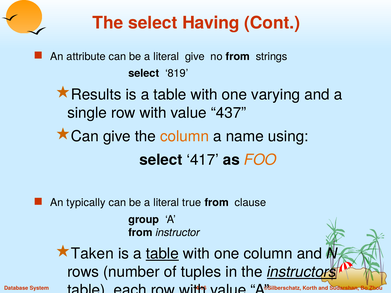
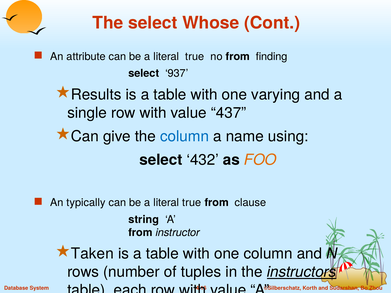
Having: Having -> Whose
give at (195, 56): give -> true
strings: strings -> finding
819: 819 -> 937
column at (185, 136) colour: orange -> blue
417: 417 -> 432
group: group -> string
table at (162, 254) underline: present -> none
